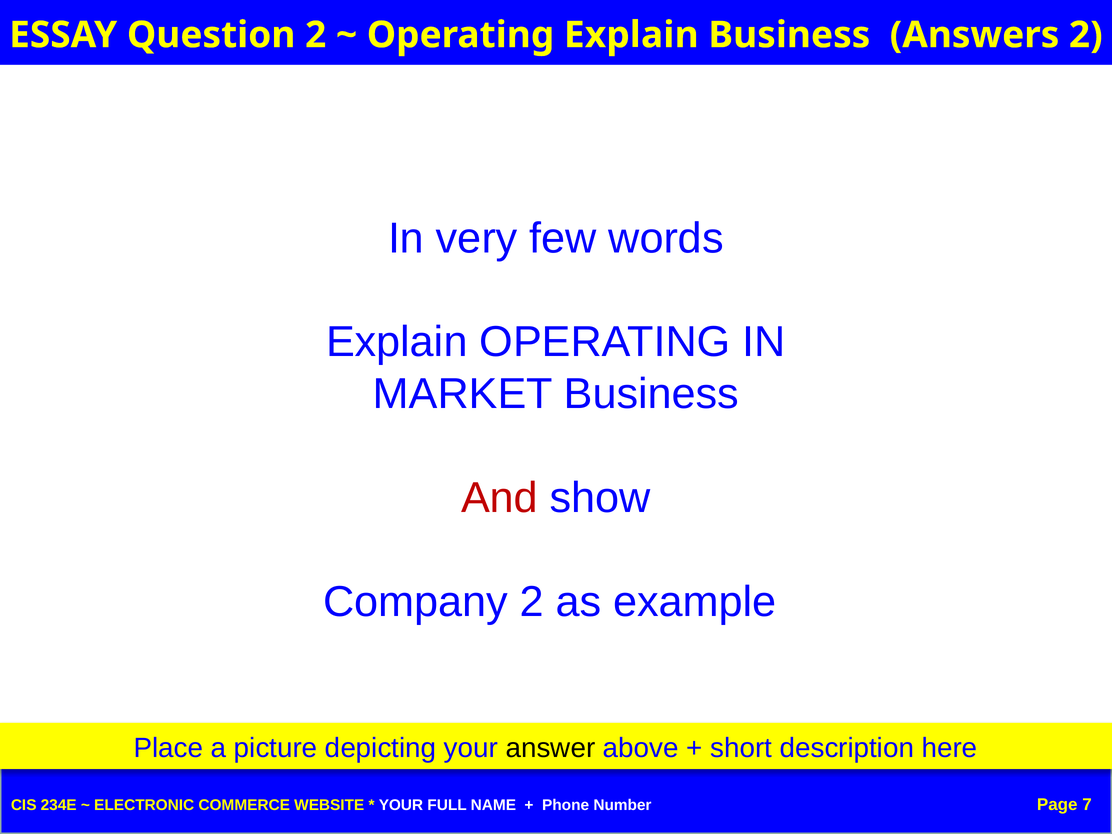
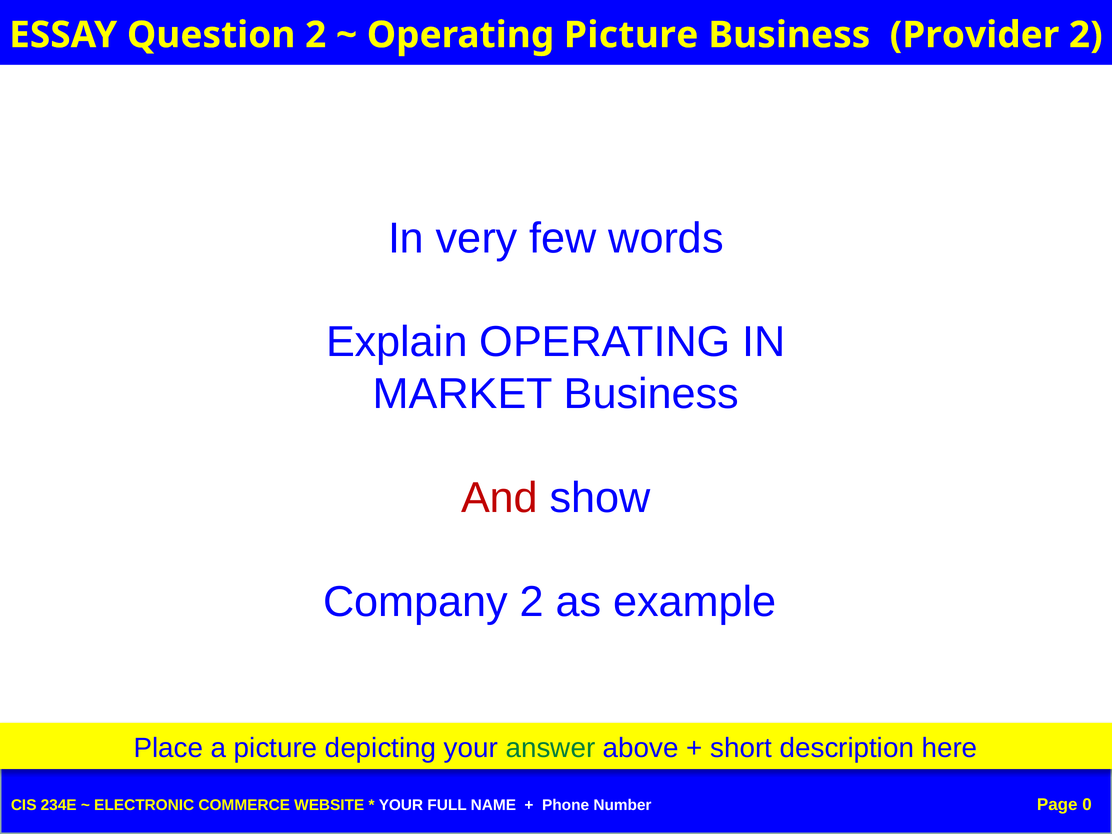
Operating Explain: Explain -> Picture
Answers: Answers -> Provider
answer colour: black -> green
7: 7 -> 0
